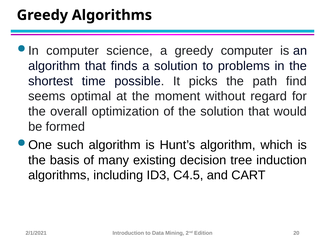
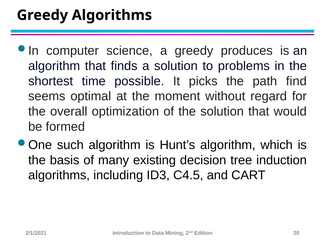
greedy computer: computer -> produces
